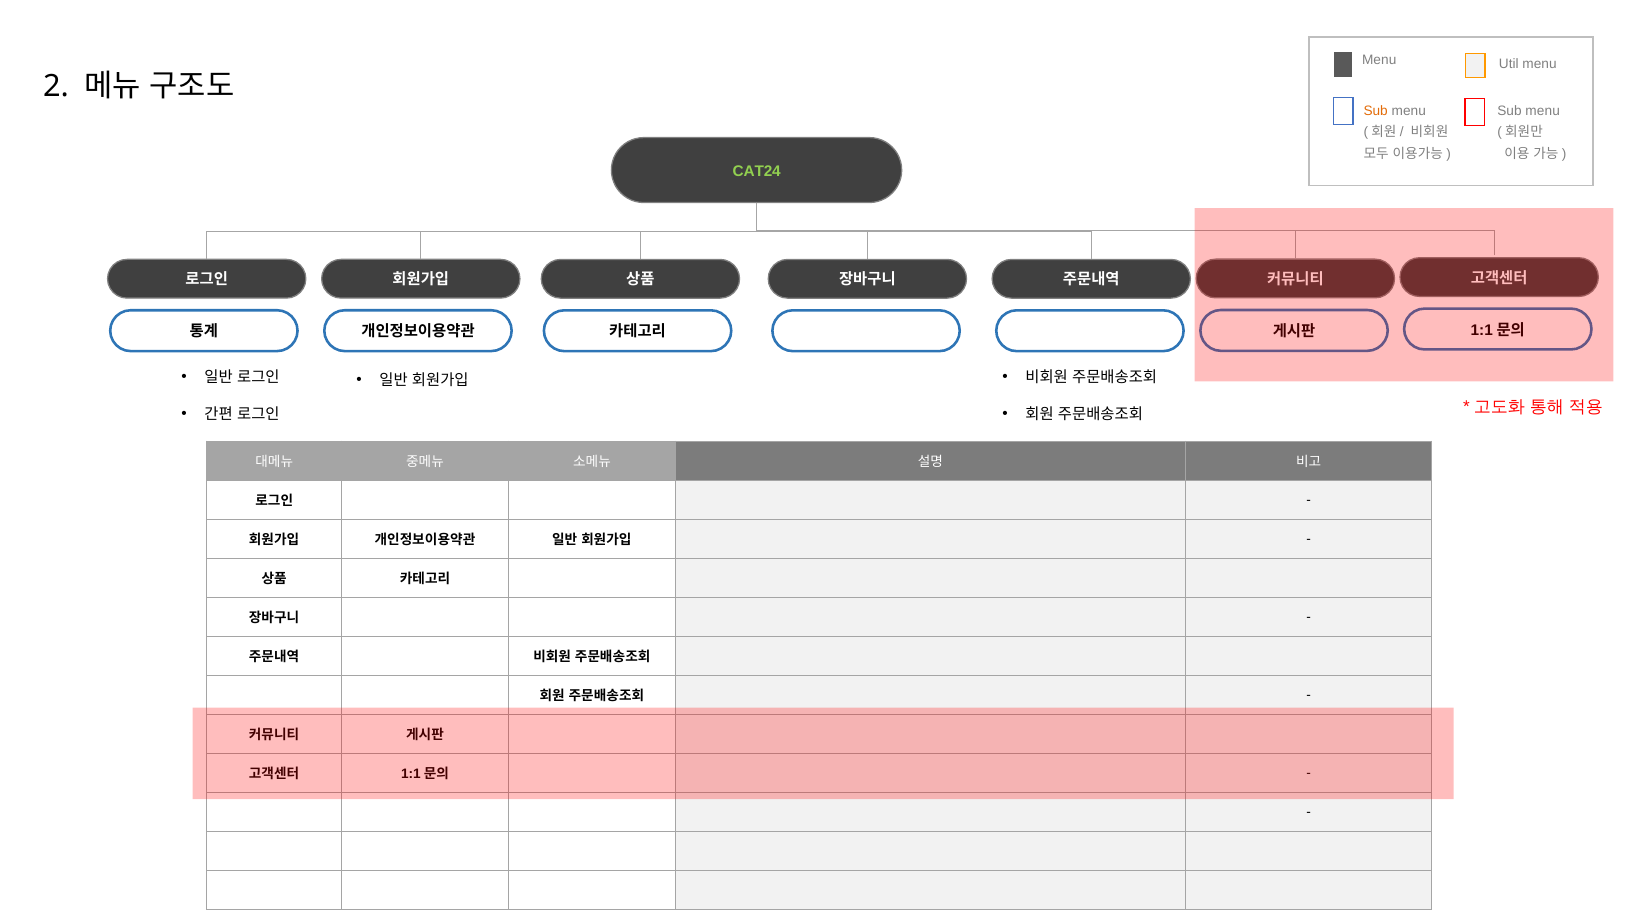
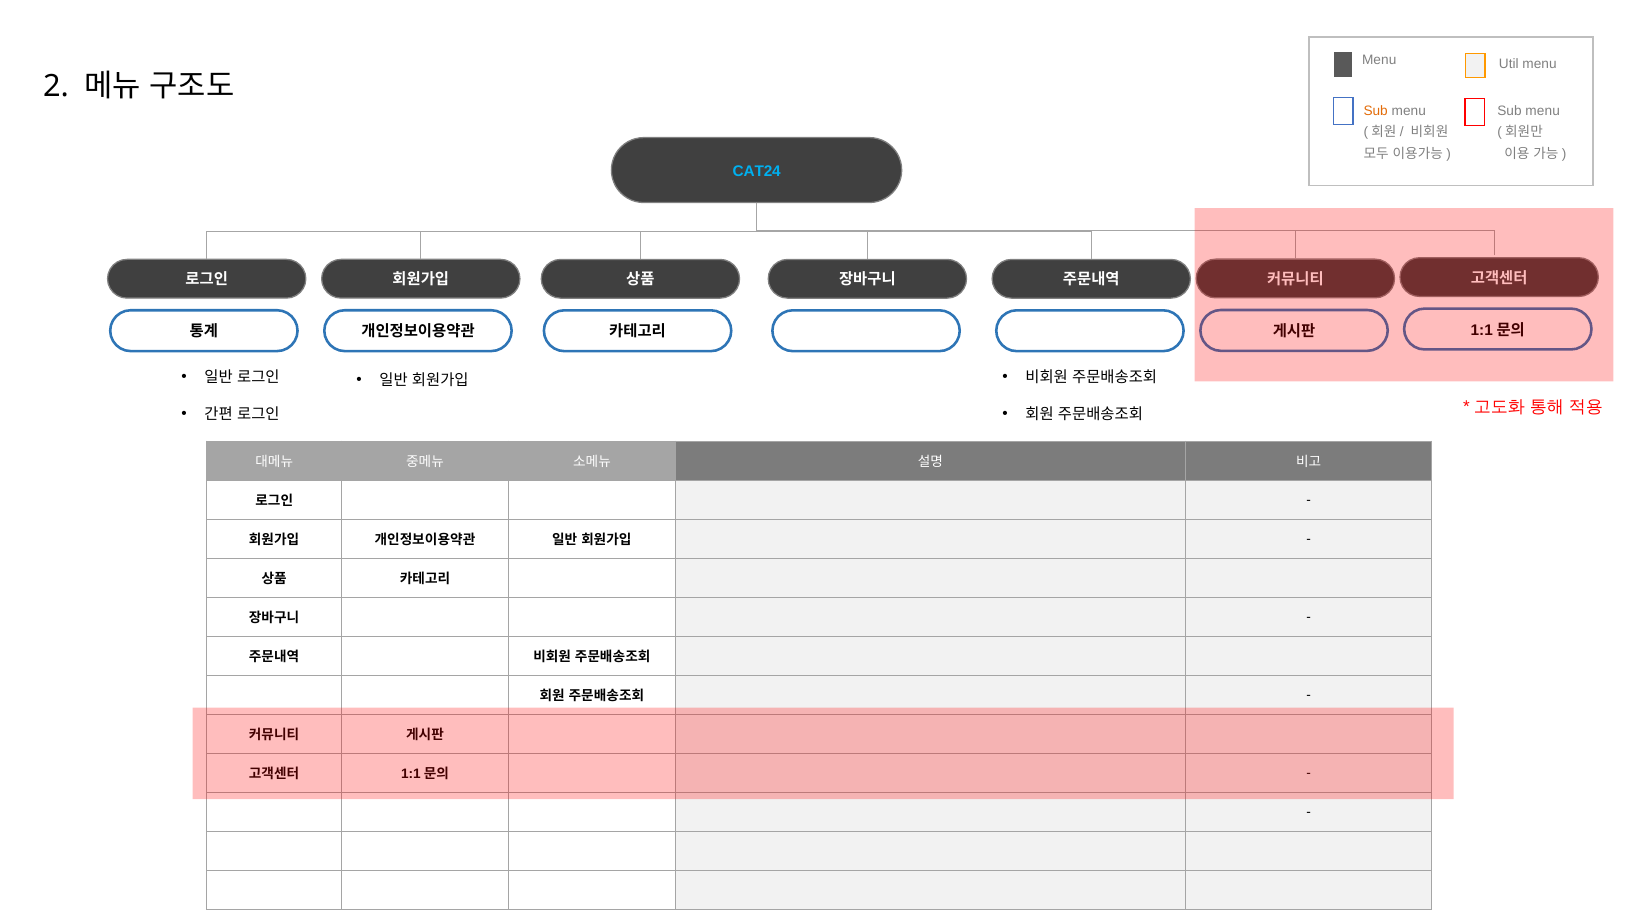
CAT24 colour: light green -> light blue
